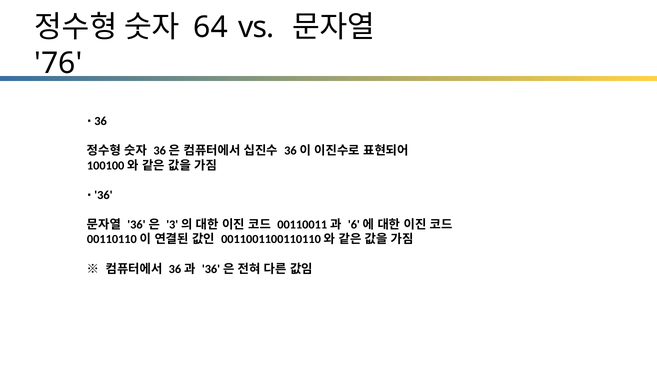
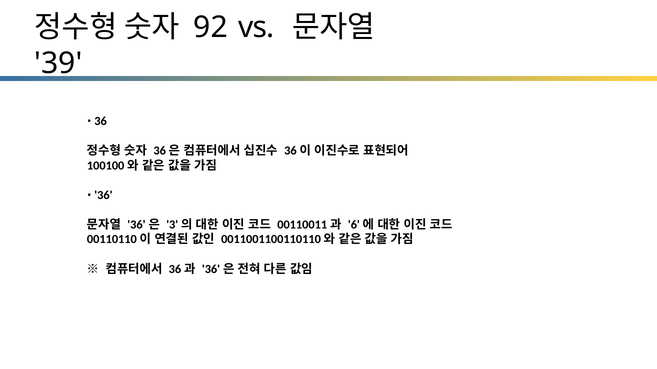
64: 64 -> 92
76: 76 -> 39
